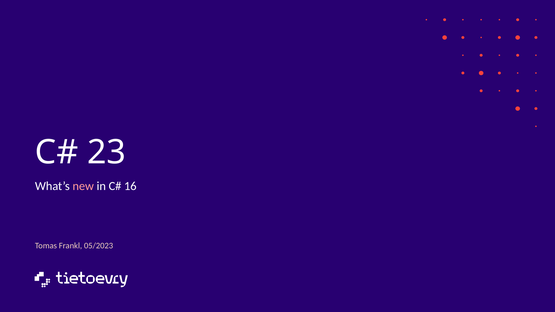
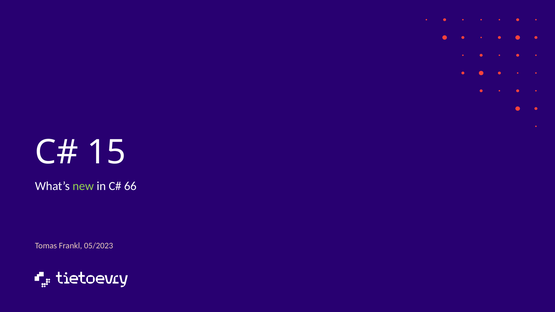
23: 23 -> 15
new colour: pink -> light green
16: 16 -> 66
